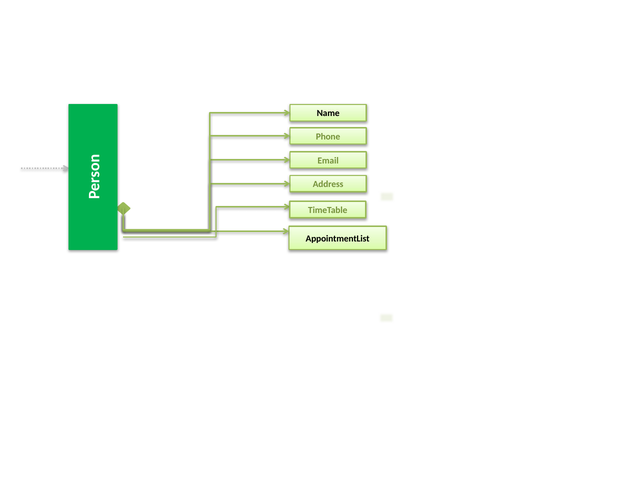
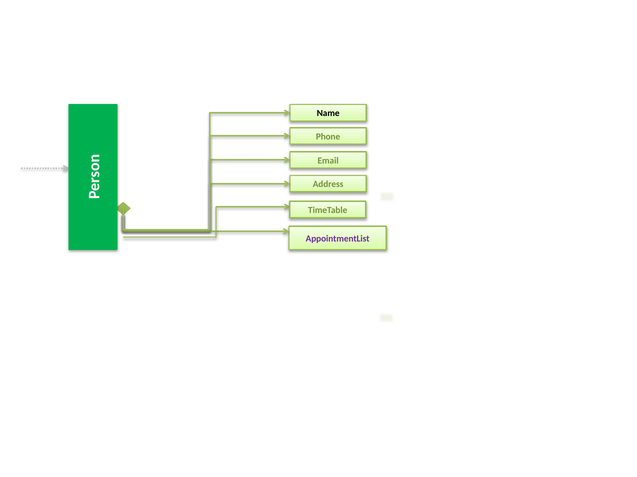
AppointmentList colour: black -> purple
